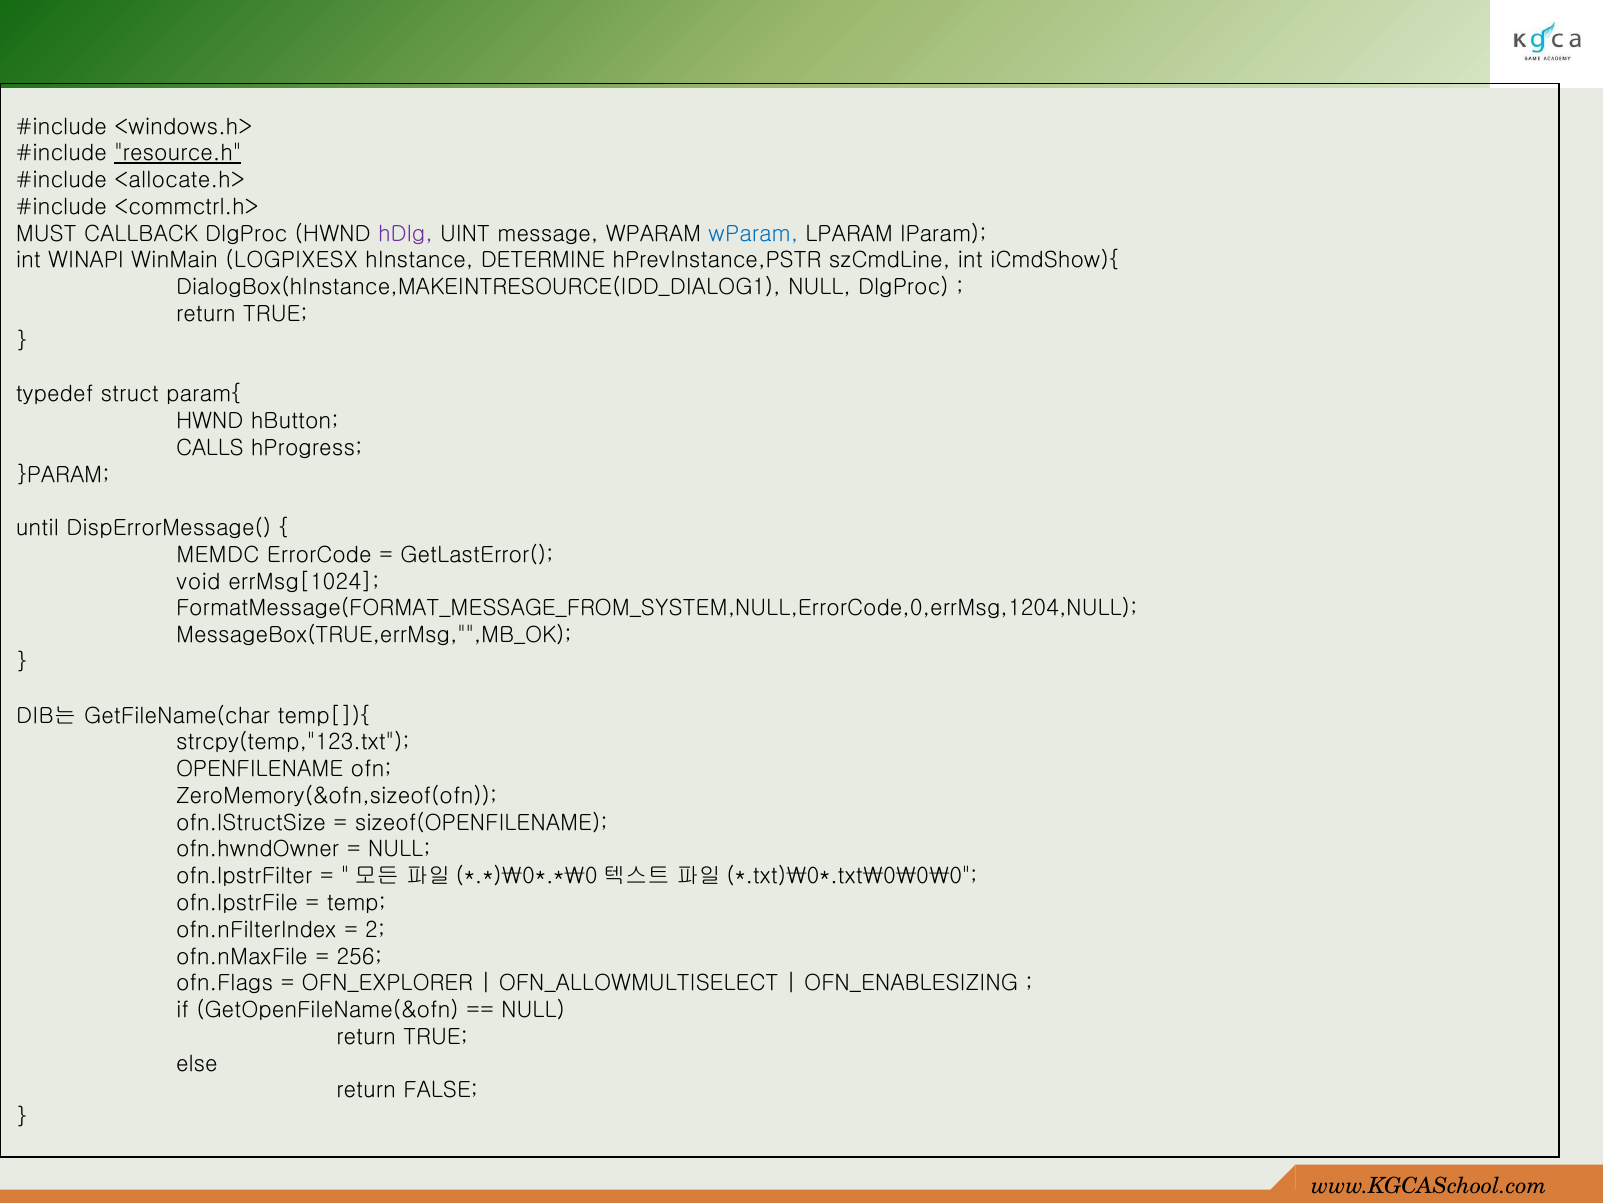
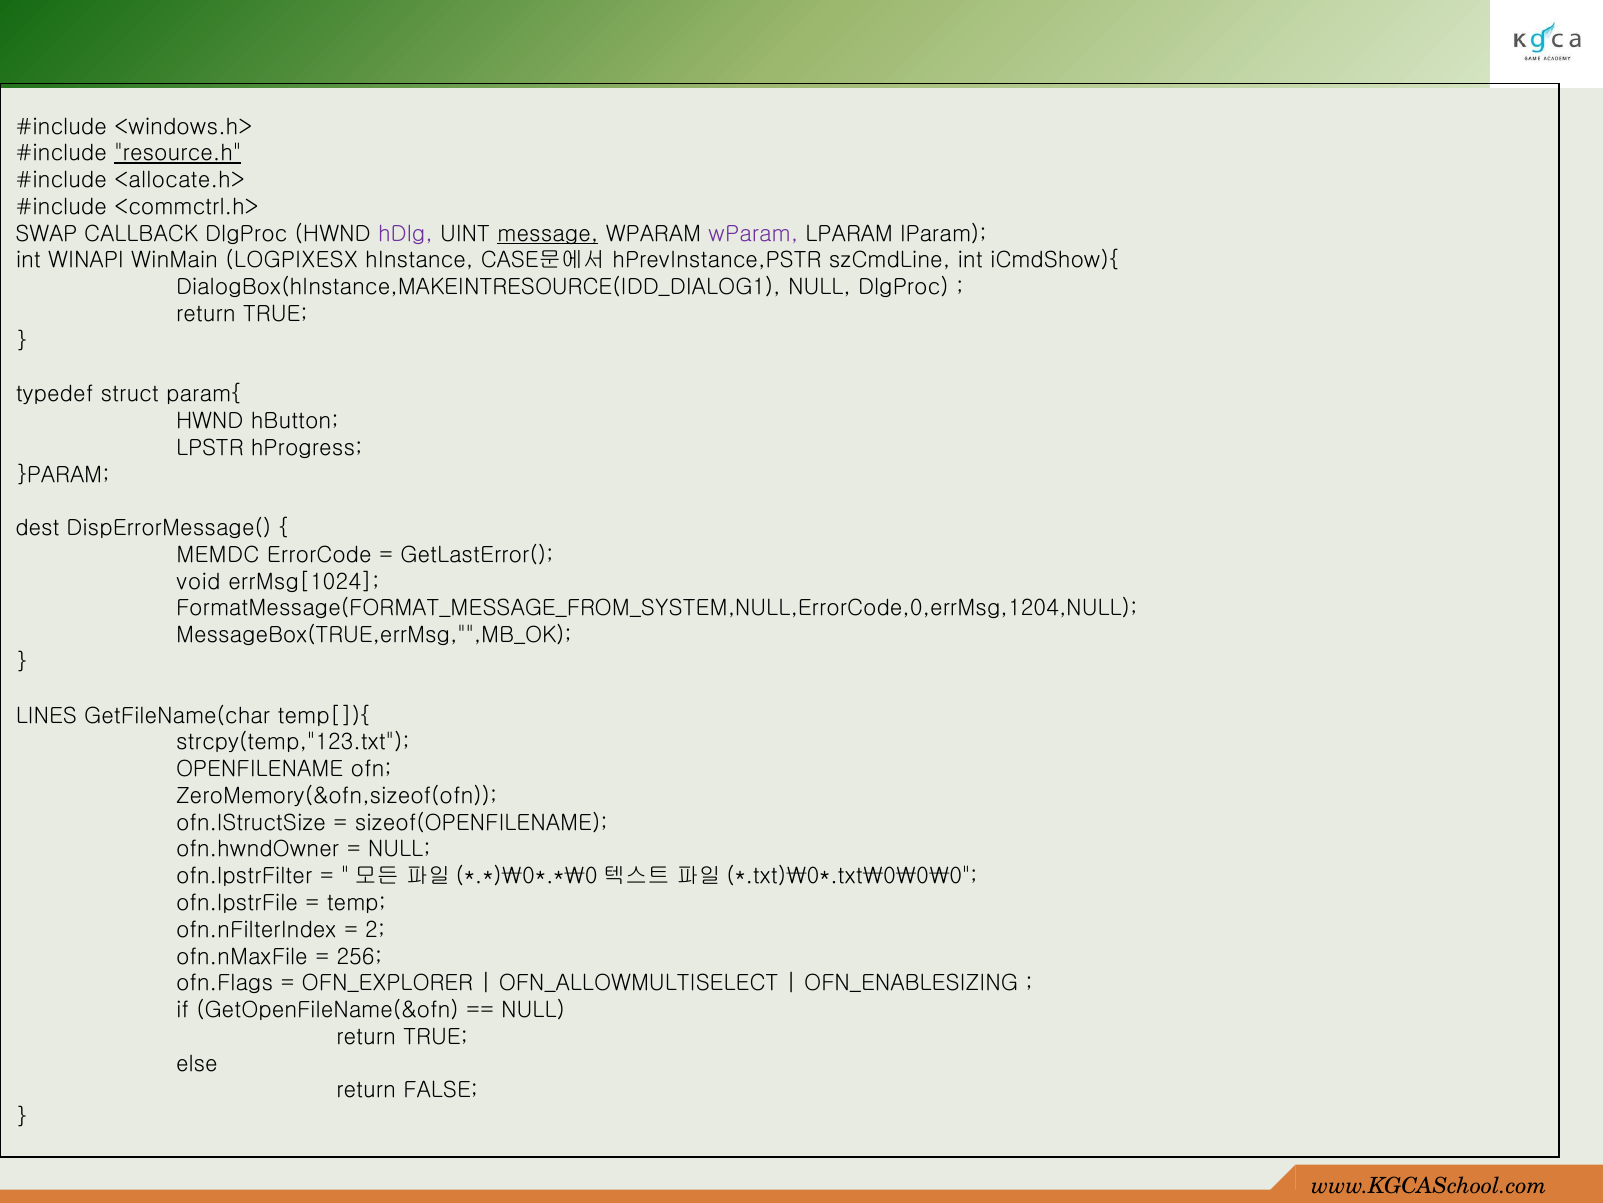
MUST: MUST -> SWAP
message underline: none -> present
wParam at (753, 234) colour: blue -> purple
DETERMINE: DETERMINE -> CASE문에서
CALLS: CALLS -> LPSTR
until: until -> dest
DIB는: DIB는 -> LINES
